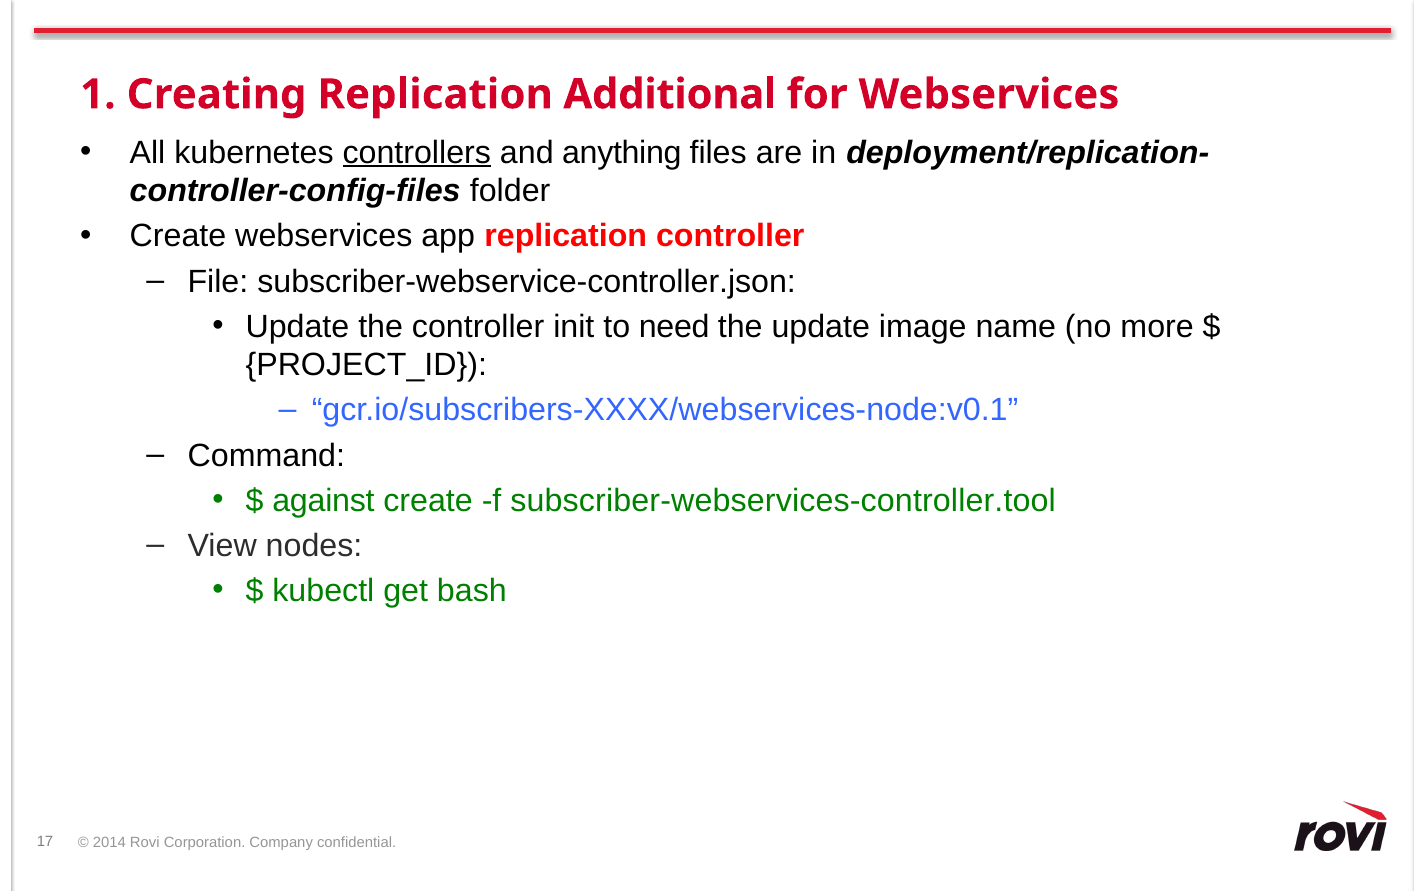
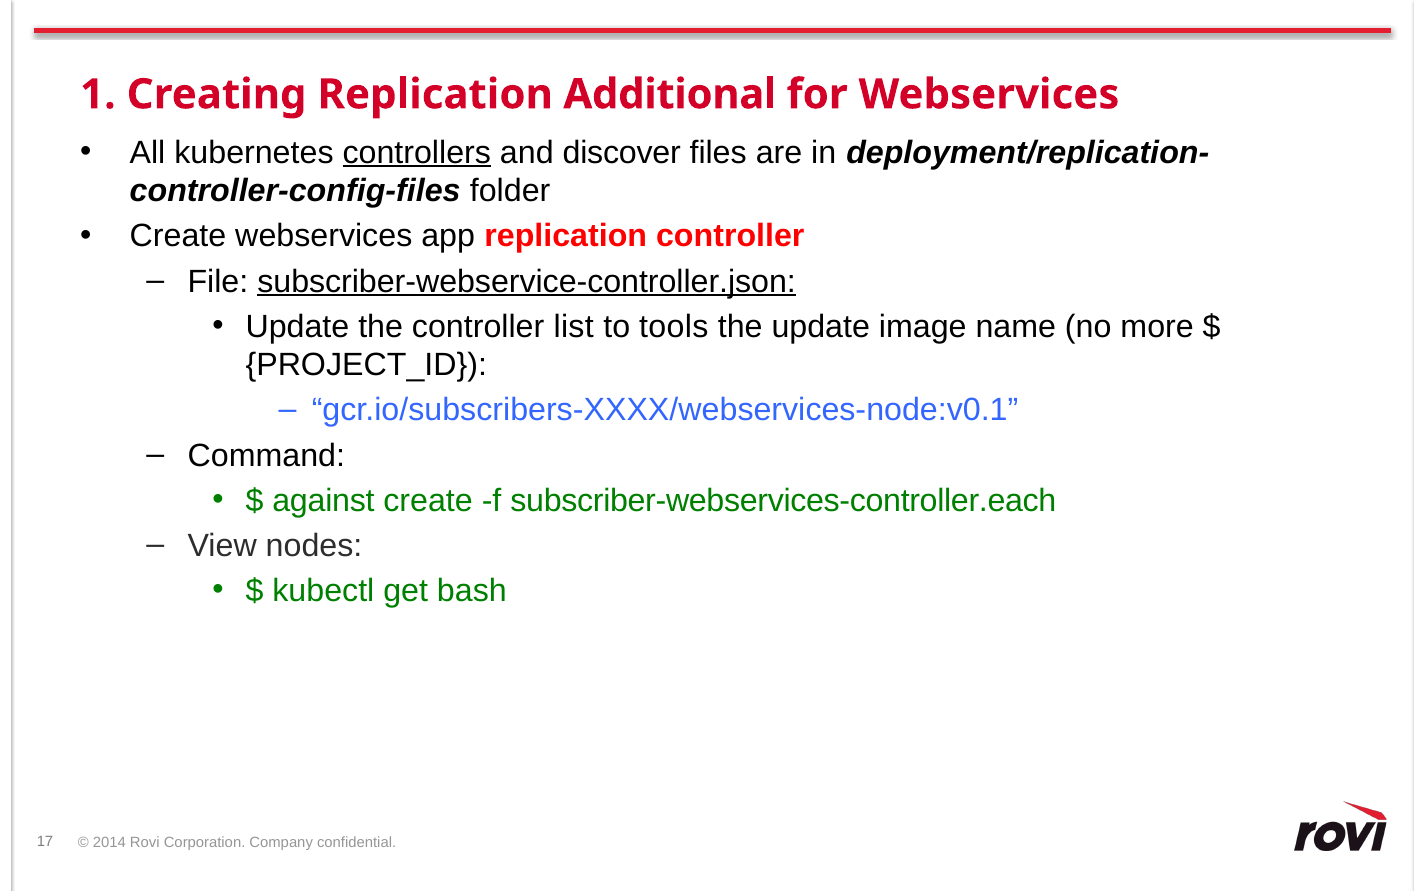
anything: anything -> discover
subscriber-webservice-controller.json underline: none -> present
init: init -> list
need: need -> tools
subscriber-webservices-controller.tool: subscriber-webservices-controller.tool -> subscriber-webservices-controller.each
